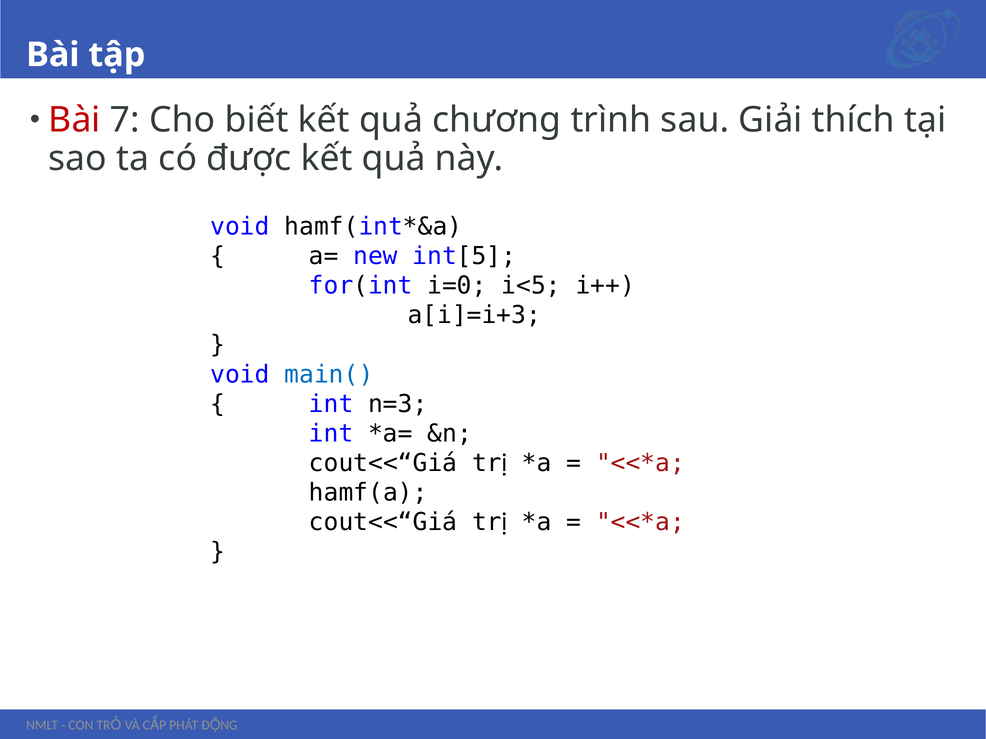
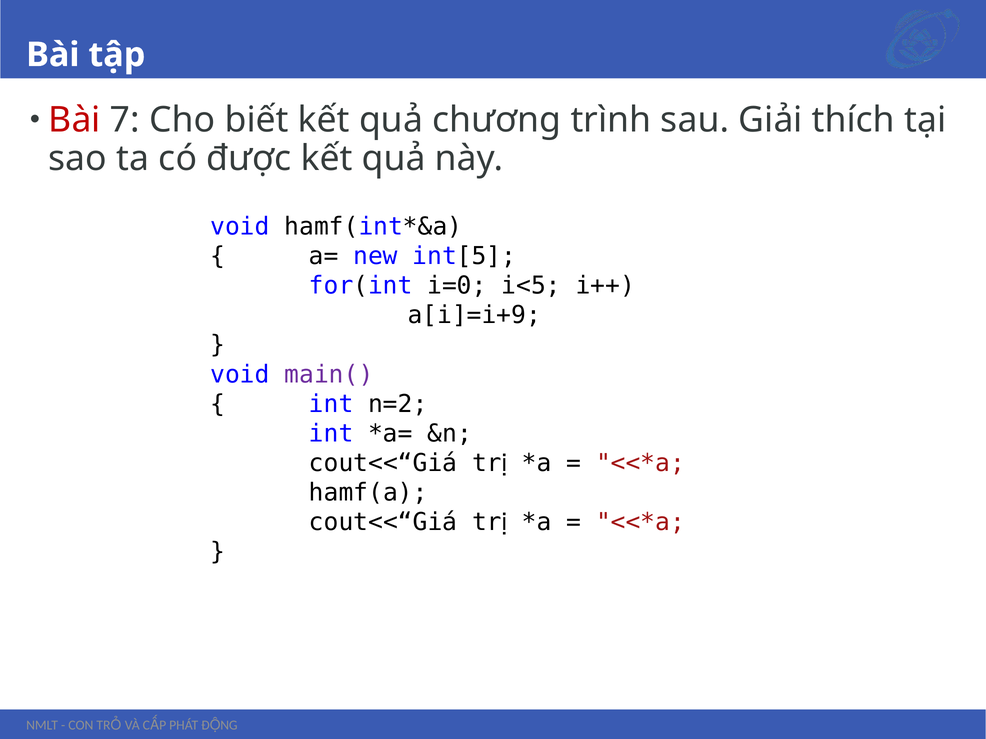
a[i]=i+3: a[i]=i+3 -> a[i]=i+9
main( colour: blue -> purple
n=3: n=3 -> n=2
